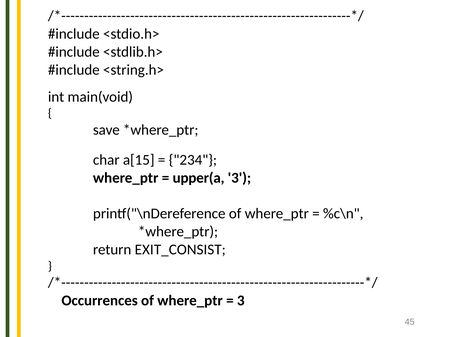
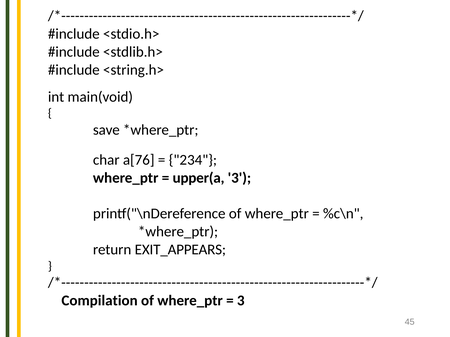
a[15: a[15 -> a[76
EXIT_CONSIST: EXIT_CONSIST -> EXIT_APPEARS
Occurrences: Occurrences -> Compilation
